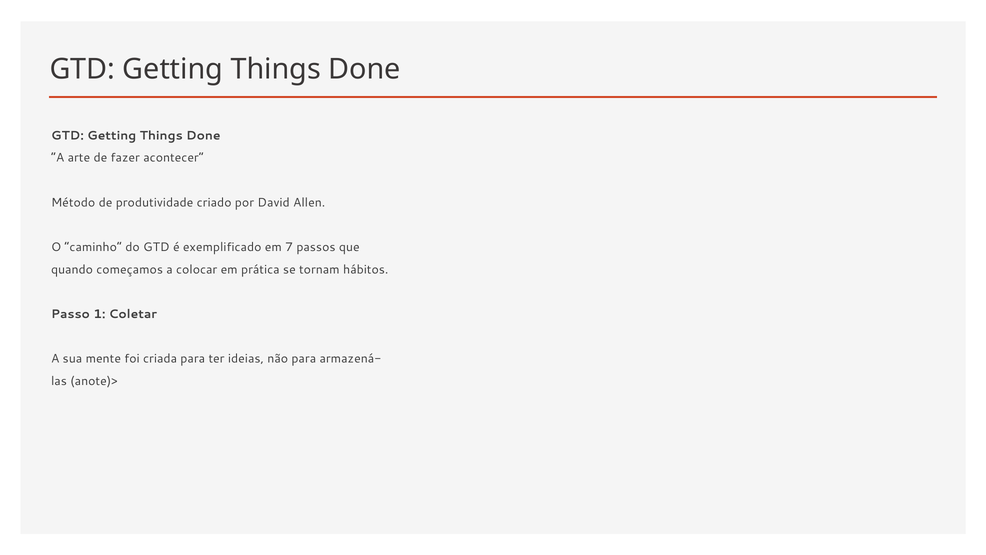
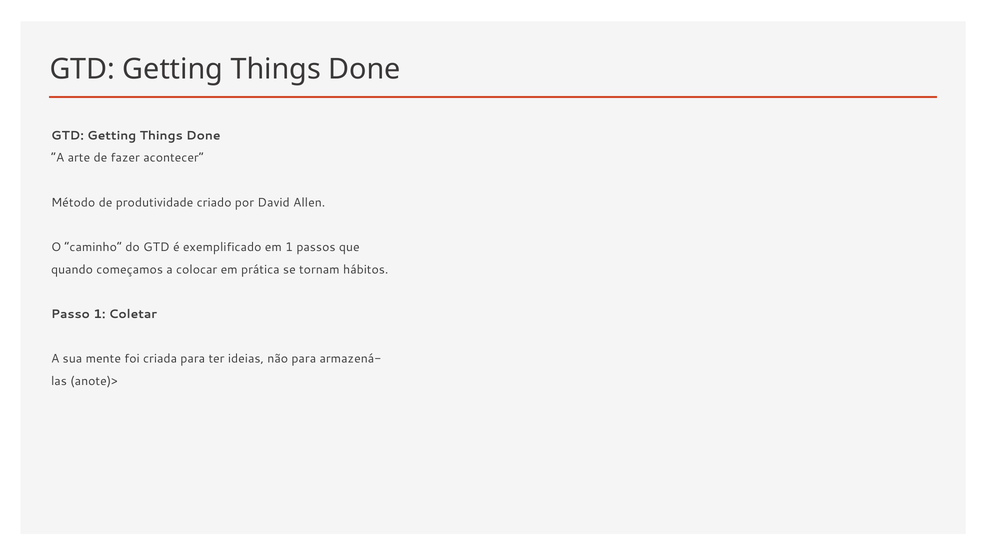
em 7: 7 -> 1
